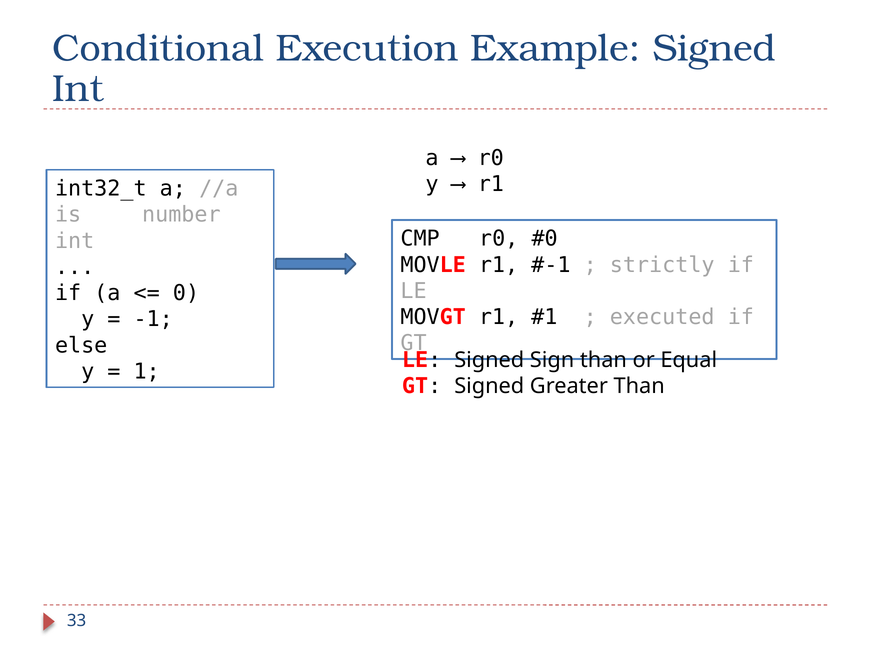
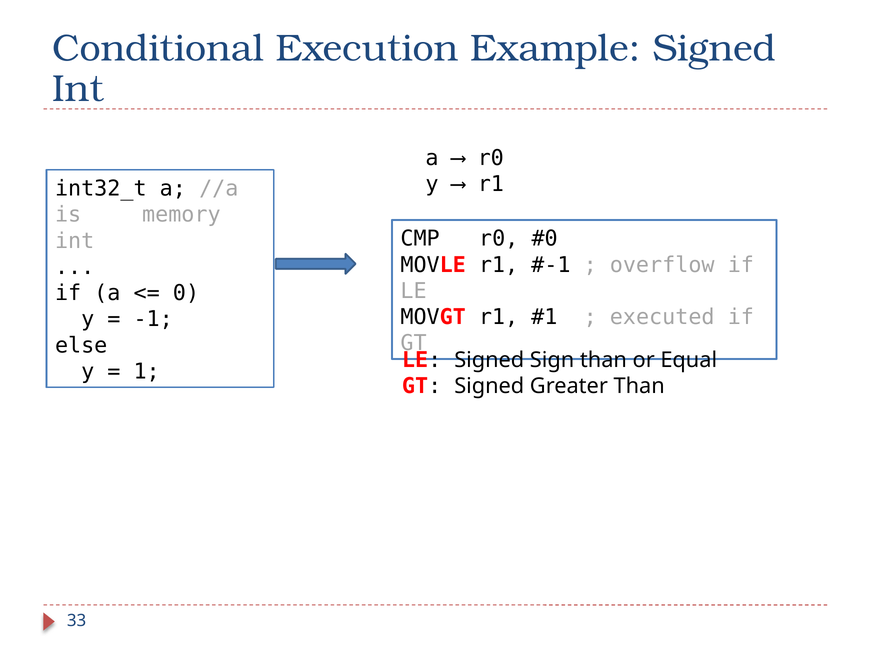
number: number -> memory
strictly: strictly -> overflow
